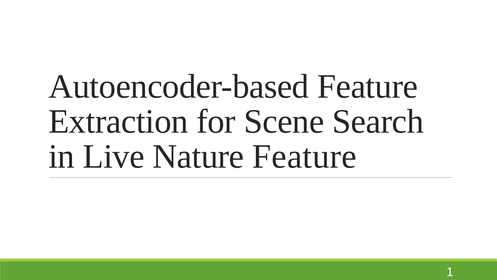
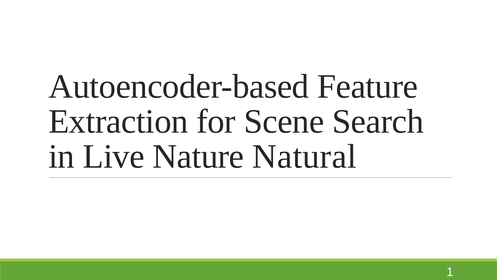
Nature Feature: Feature -> Natural
